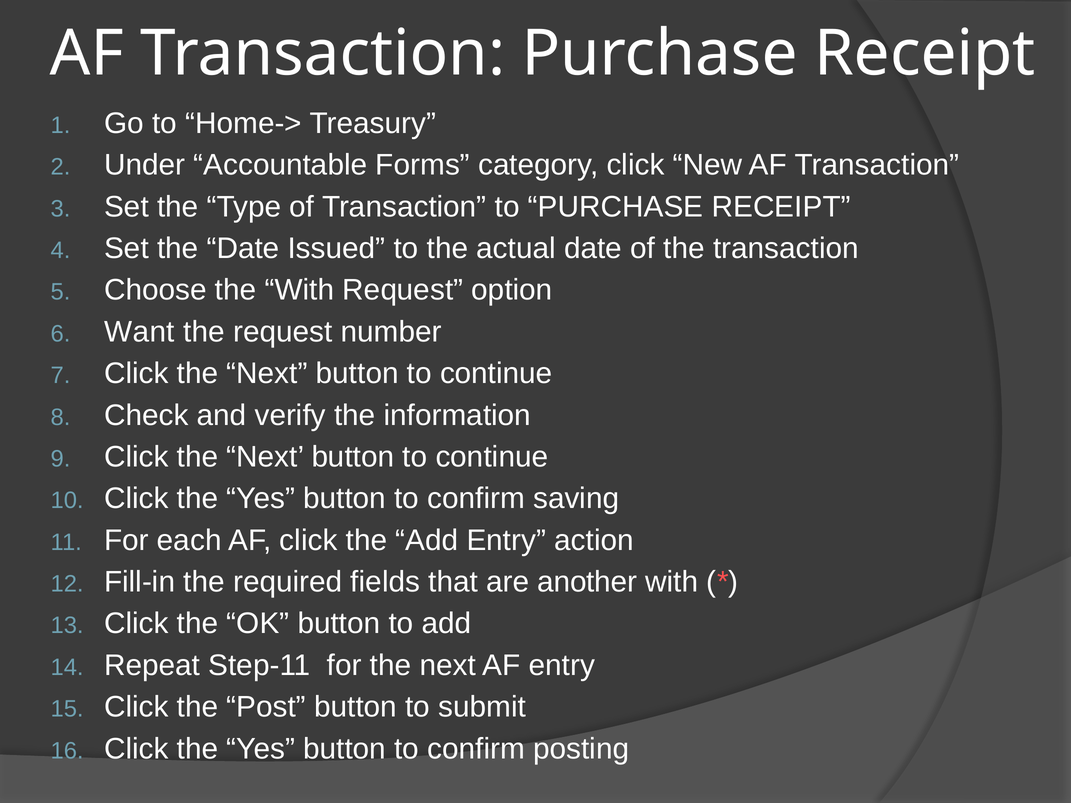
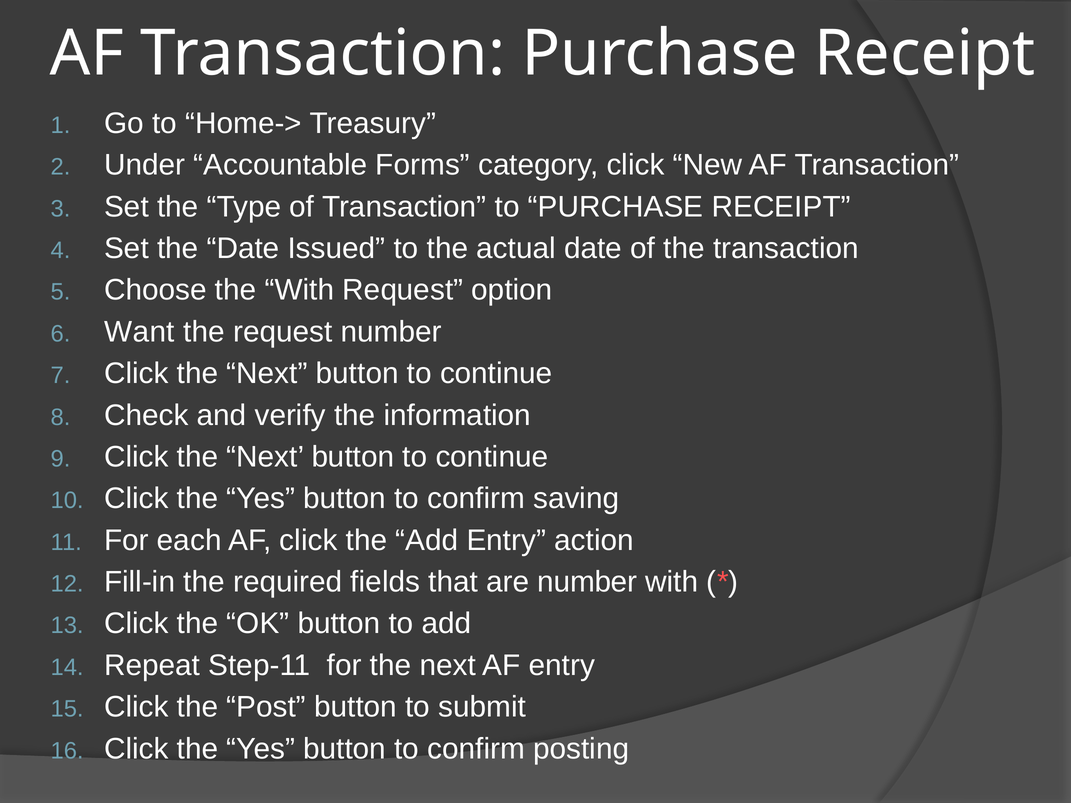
are another: another -> number
